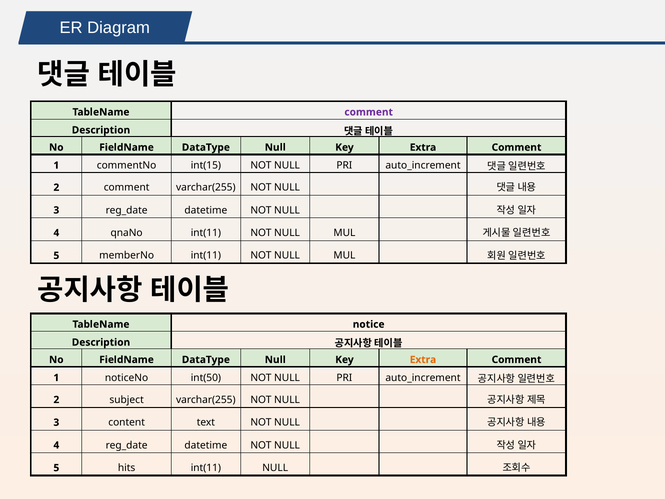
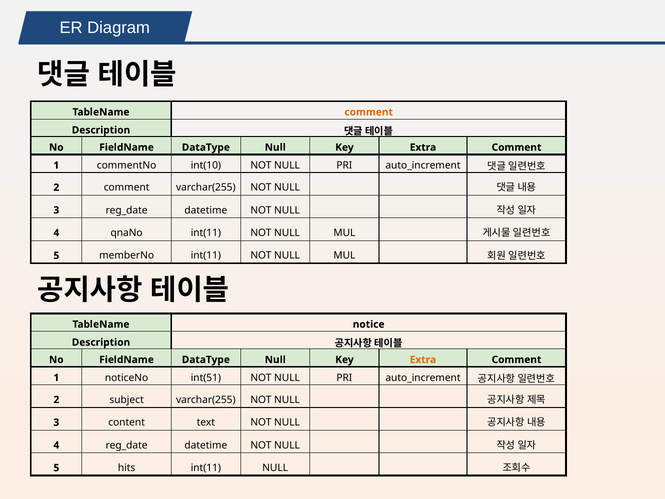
comment at (369, 112) colour: purple -> orange
int(15: int(15 -> int(10
int(50: int(50 -> int(51
